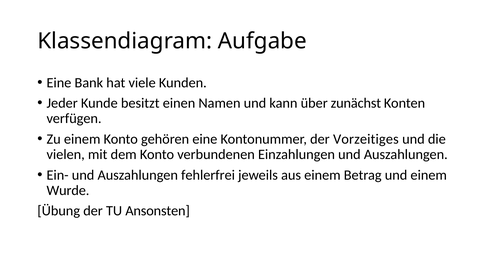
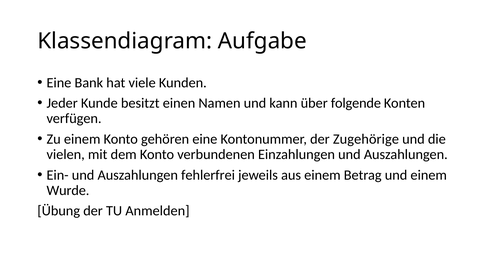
zunächst: zunächst -> folgende
Vorzeitiges: Vorzeitiges -> Zugehörige
Ansonsten: Ansonsten -> Anmelden
